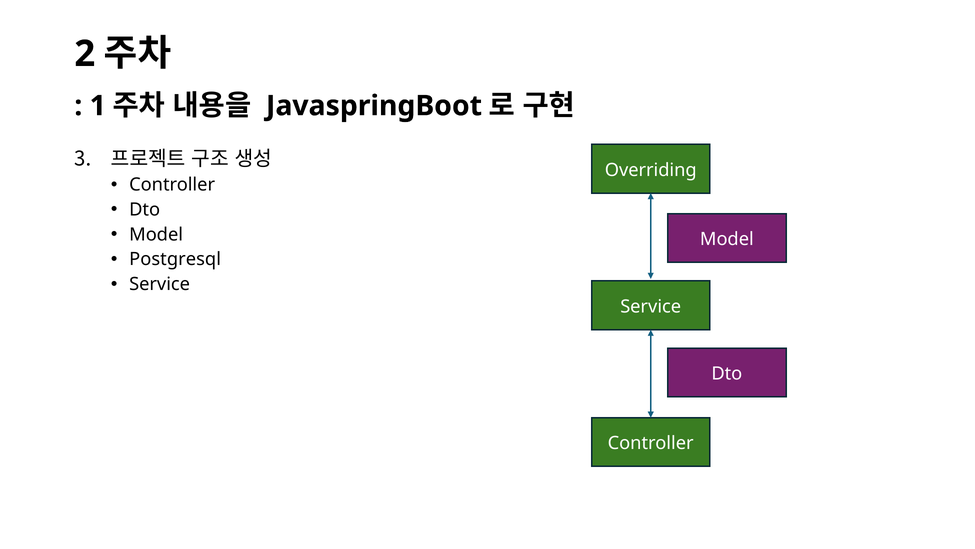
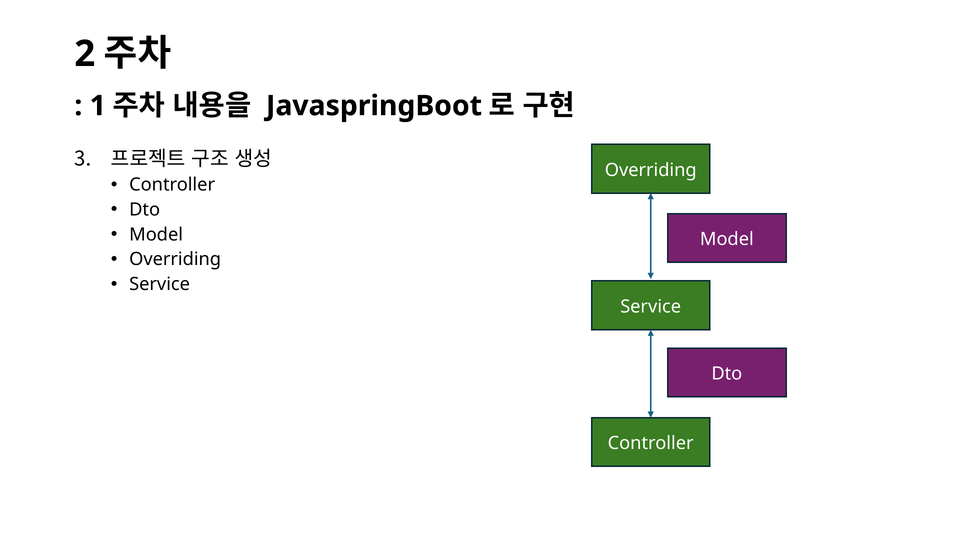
Postgresql at (175, 259): Postgresql -> Overriding
